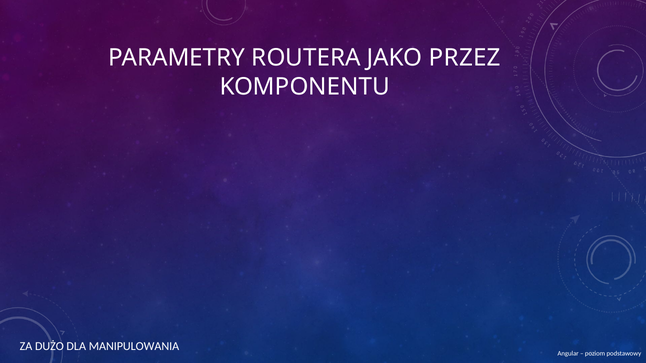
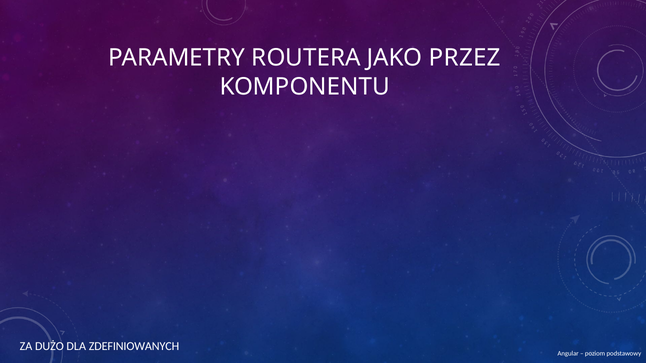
MANIPULOWANIA: MANIPULOWANIA -> ZDEFINIOWANYCH
